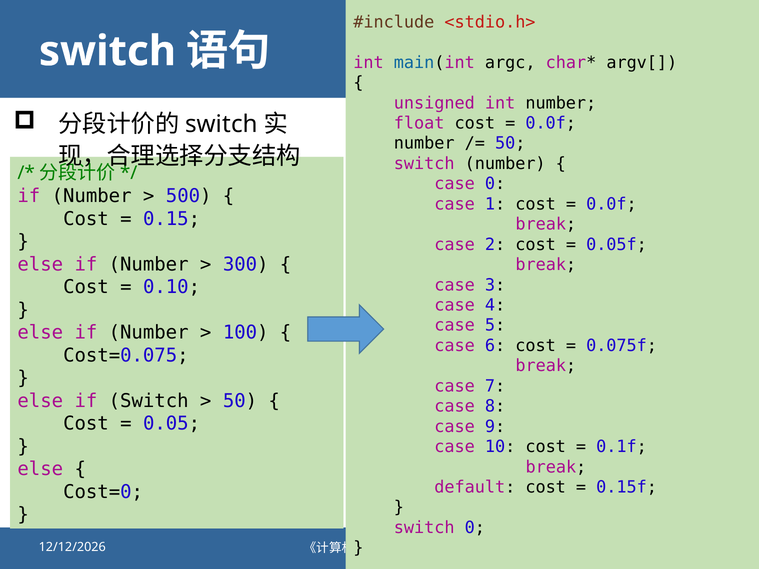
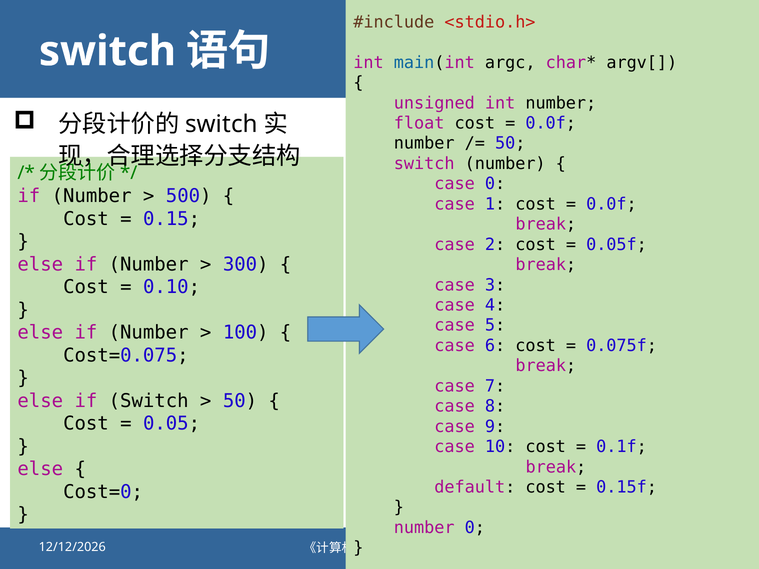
switch at (424, 528): switch -> number
